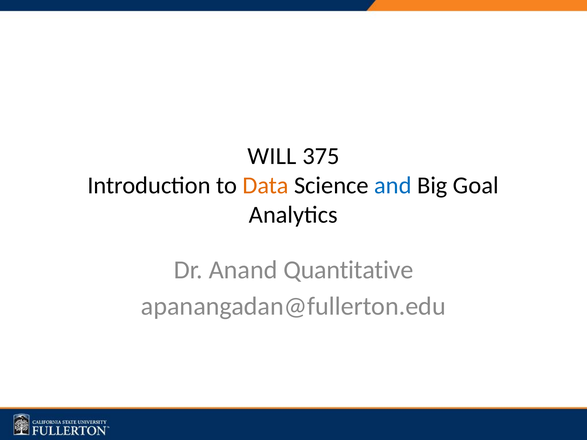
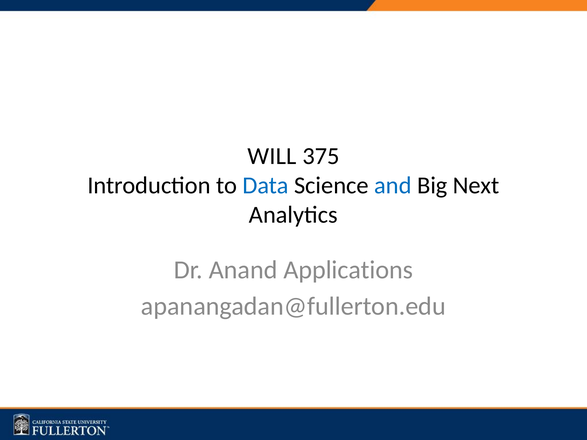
Data colour: orange -> blue
Goal: Goal -> Next
Quantitative: Quantitative -> Applications
